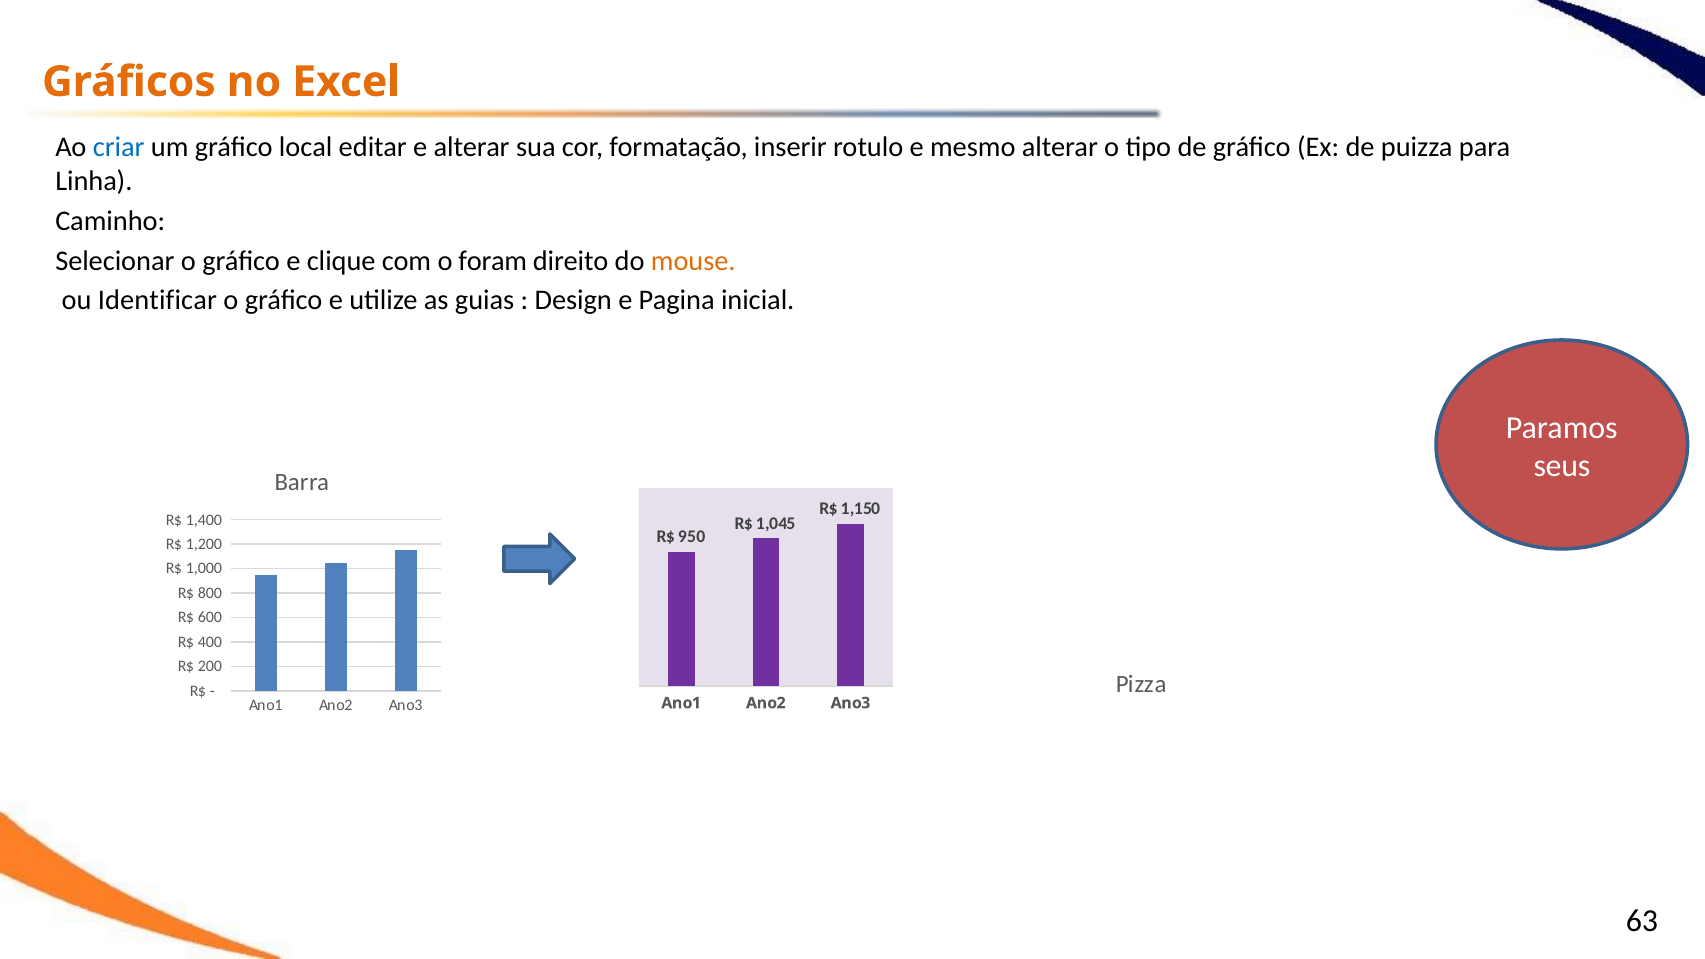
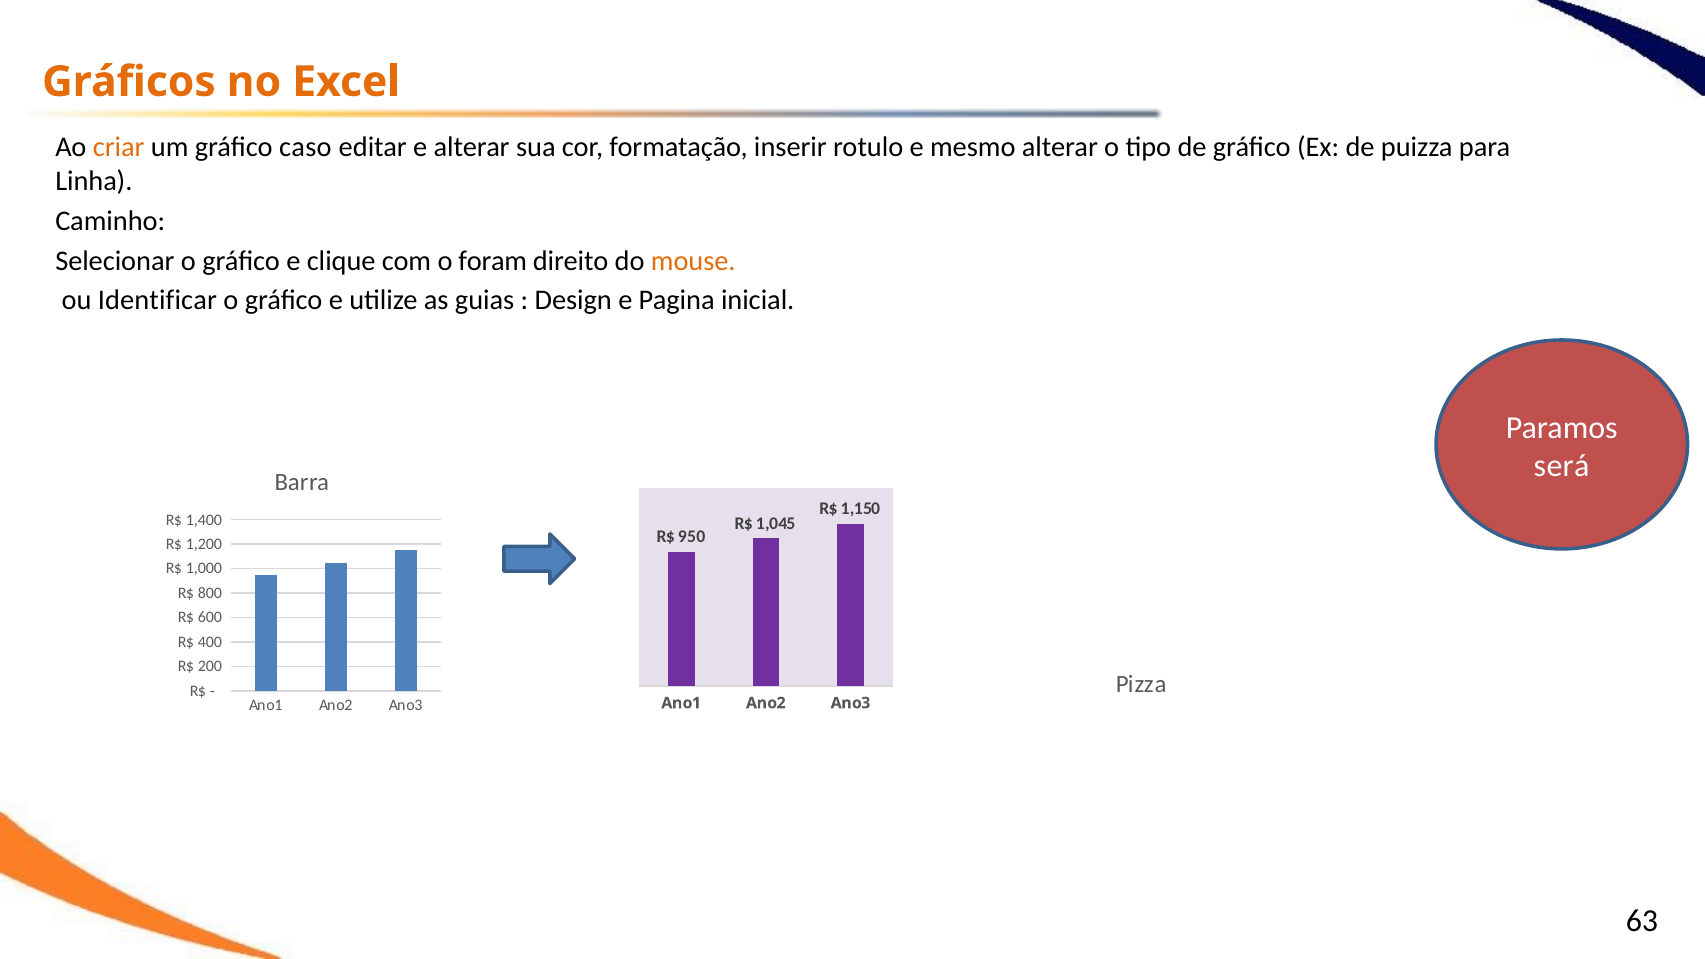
criar colour: blue -> orange
local: local -> caso
seus: seus -> será
